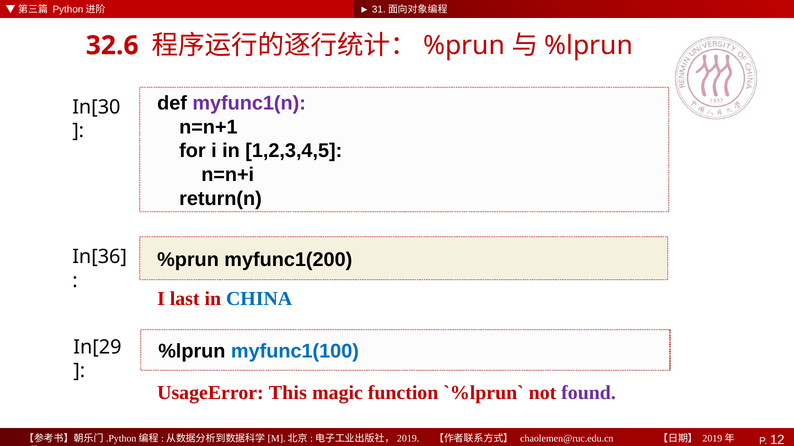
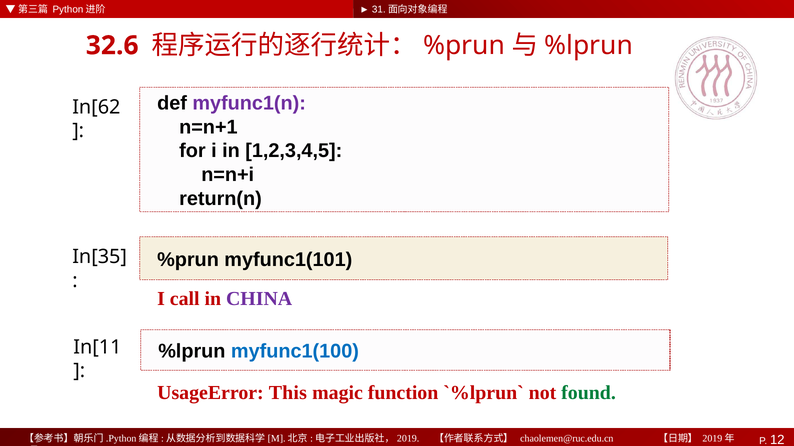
In[30: In[30 -> In[62
myfunc1(200: myfunc1(200 -> myfunc1(101
In[36: In[36 -> In[35
last: last -> call
CHINA colour: blue -> purple
In[29: In[29 -> In[11
found colour: purple -> green
